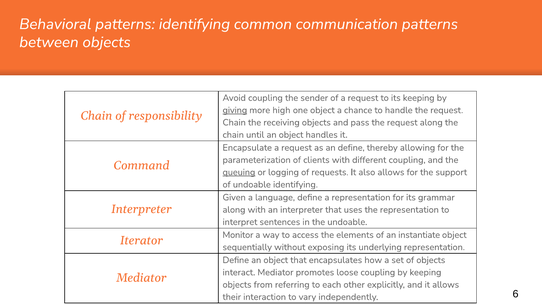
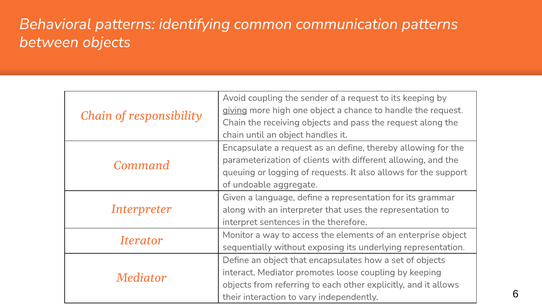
different coupling: coupling -> allowing
queuing underline: present -> none
undoable identifying: identifying -> aggregate
the undoable: undoable -> therefore
instantiate: instantiate -> enterprise
